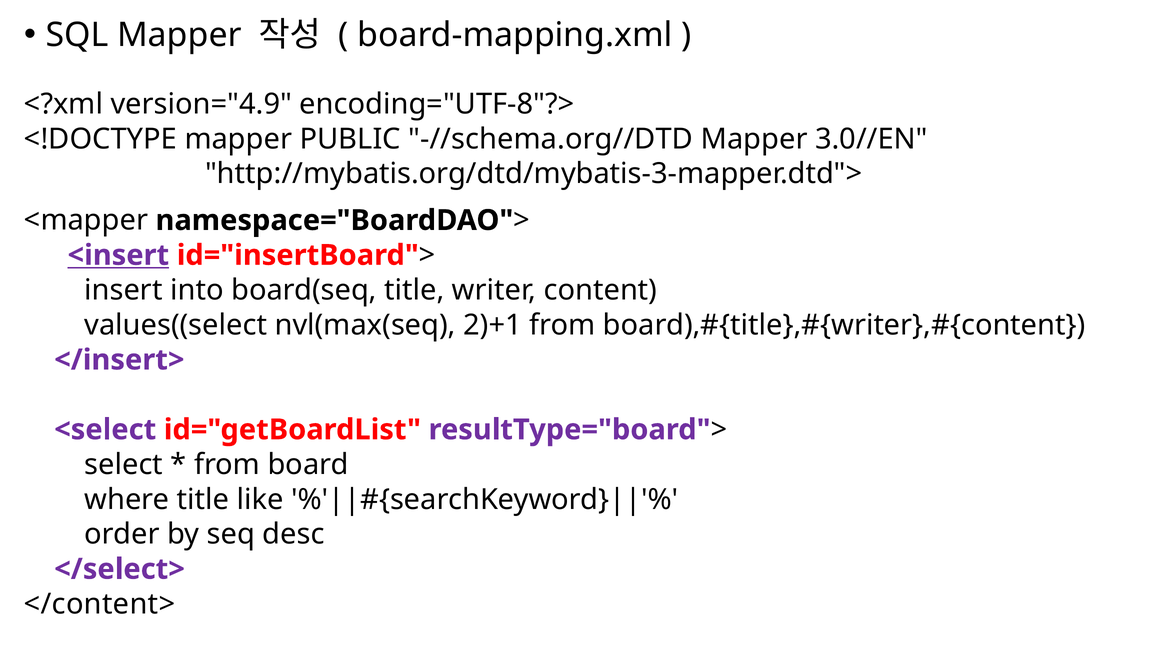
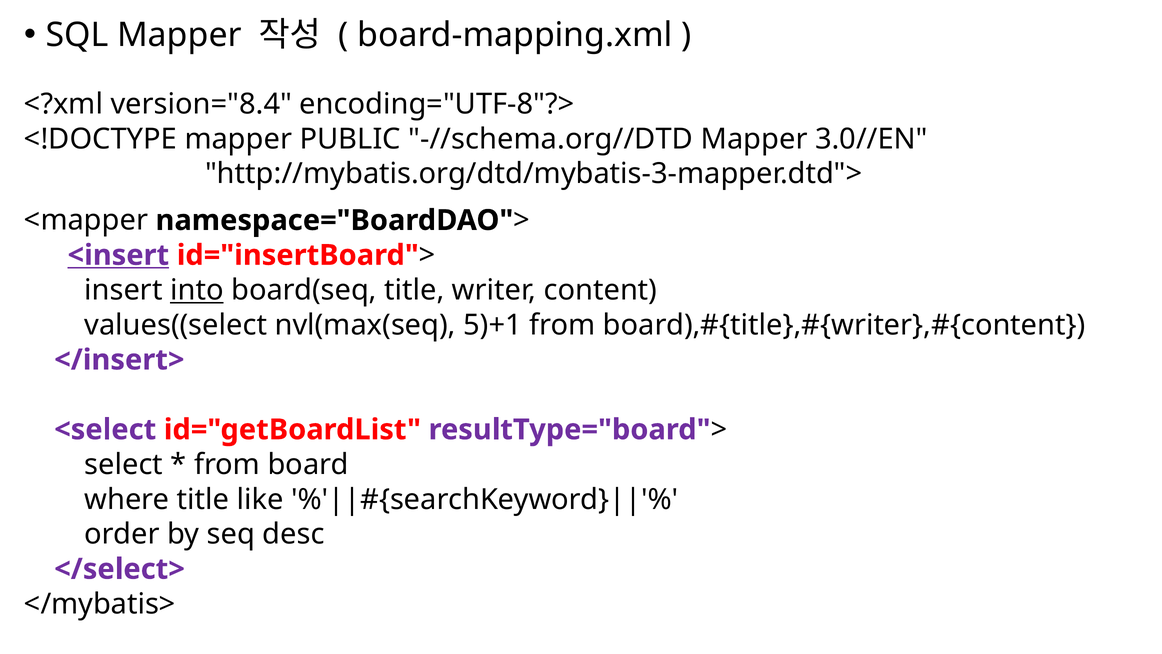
version="4.9: version="4.9 -> version="8.4
into underline: none -> present
2)+1: 2)+1 -> 5)+1
</content>: </content> -> </mybatis>
